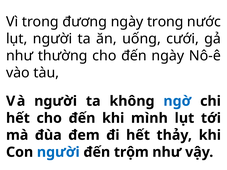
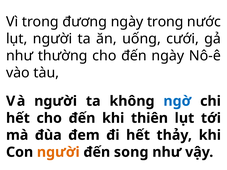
mình: mình -> thiên
người at (58, 152) colour: blue -> orange
trộm: trộm -> song
